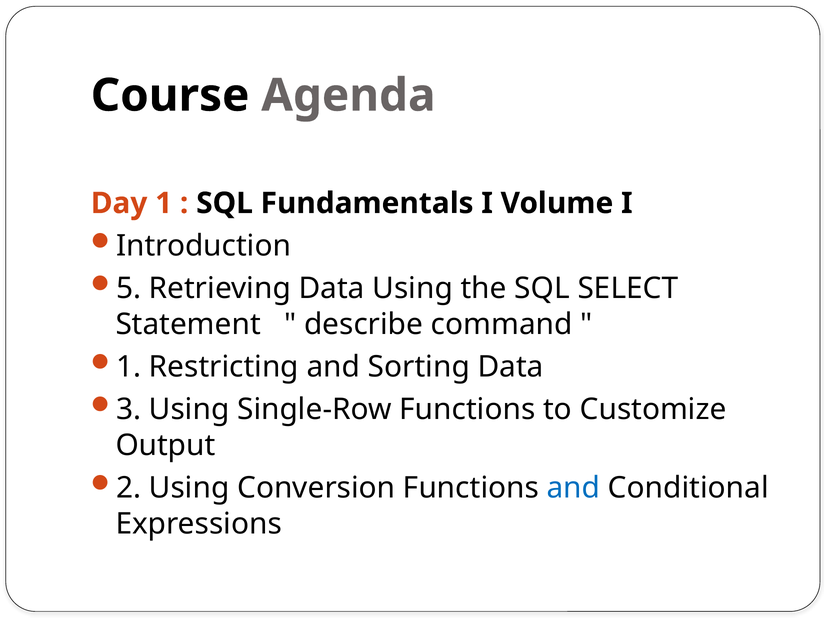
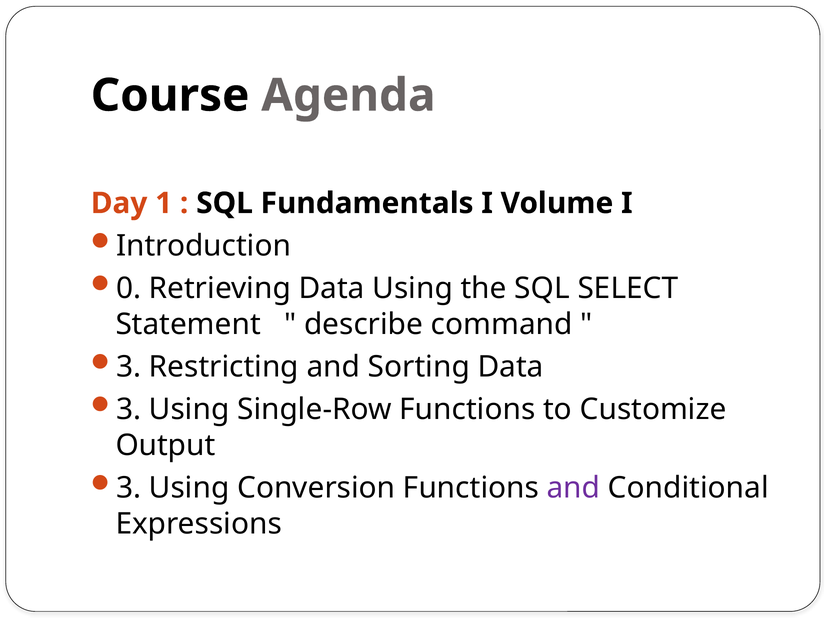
5: 5 -> 0
1 at (129, 367): 1 -> 3
2 at (129, 487): 2 -> 3
and at (573, 487) colour: blue -> purple
